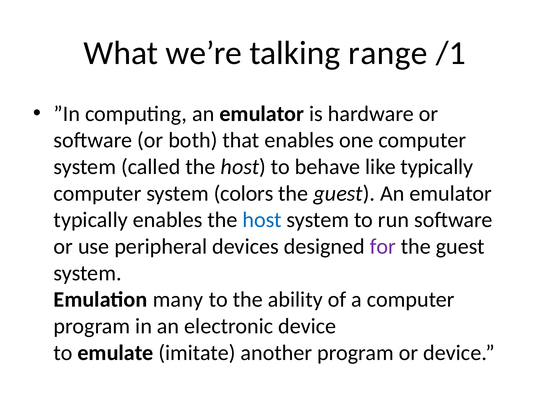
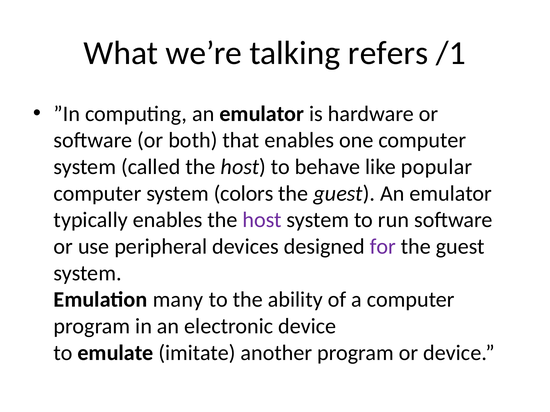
range: range -> refers
like typically: typically -> popular
host at (262, 220) colour: blue -> purple
